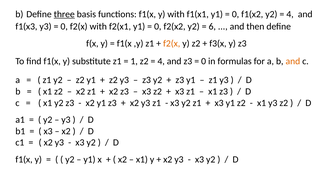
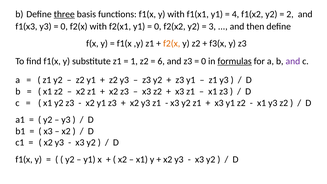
0 at (235, 14): 0 -> 4
4 at (290, 14): 4 -> 2
6: 6 -> 3
4 at (161, 61): 4 -> 6
formulas underline: none -> present
and at (293, 61) colour: orange -> purple
